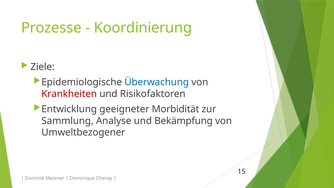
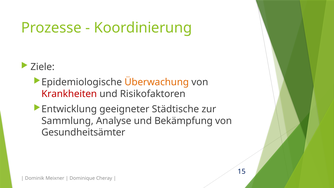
Überwachung colour: blue -> orange
Morbidität: Morbidität -> Städtische
Umweltbezogener: Umweltbezogener -> Gesundheitsämter
